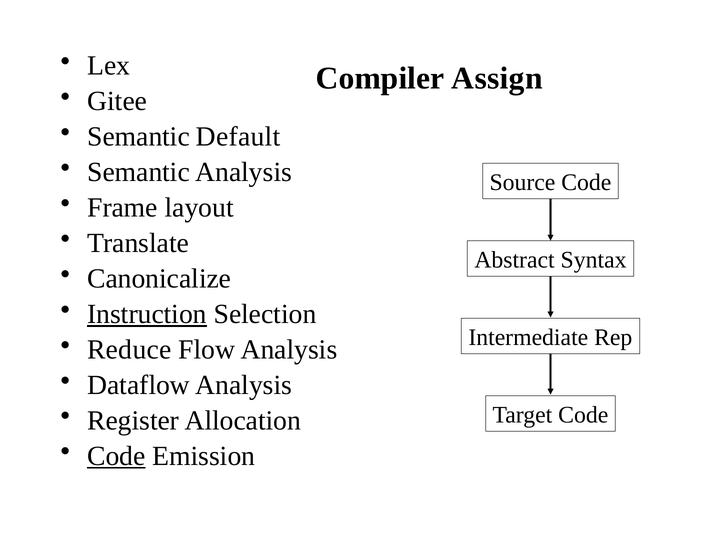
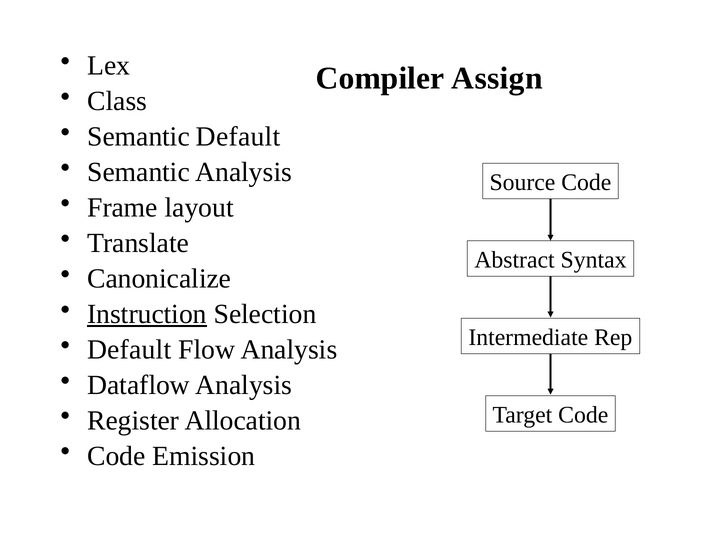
Gitee: Gitee -> Class
Reduce at (129, 349): Reduce -> Default
Code at (116, 456) underline: present -> none
